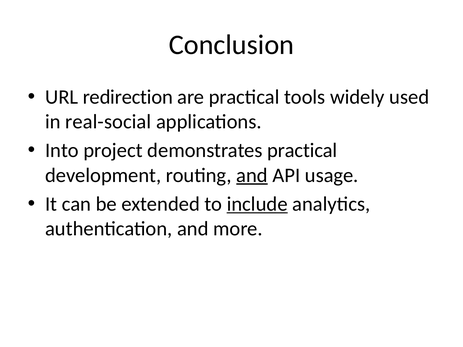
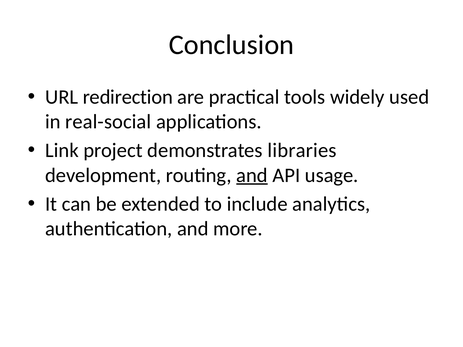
Into: Into -> Link
demonstrates practical: practical -> libraries
include underline: present -> none
